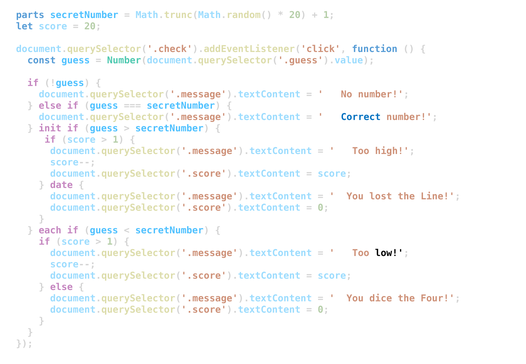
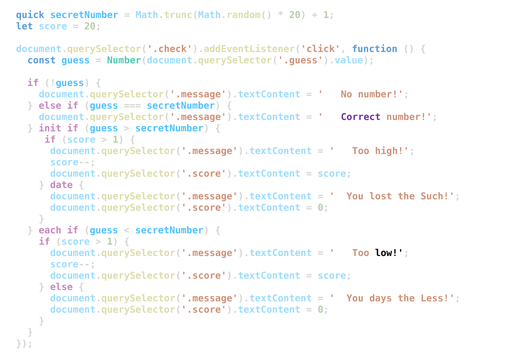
parts: parts -> quick
Correct colour: blue -> purple
Line: Line -> Such
dice: dice -> days
Four: Four -> Less
